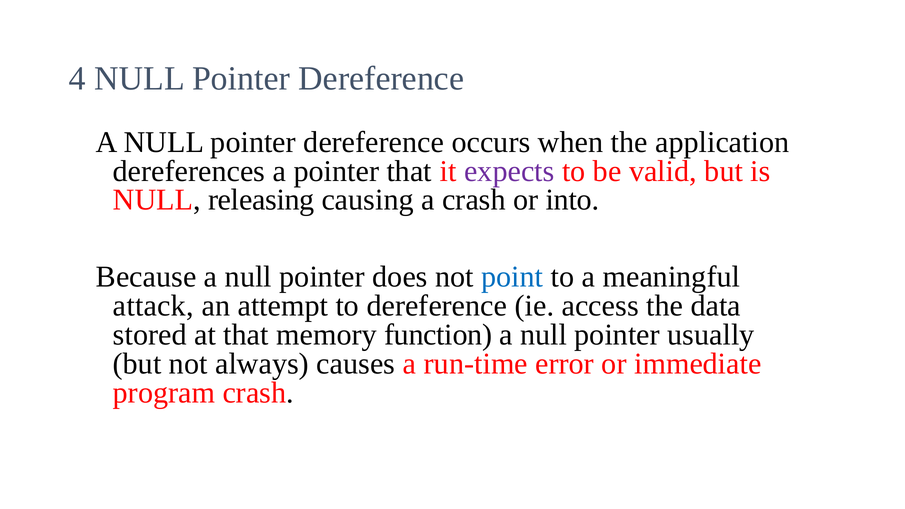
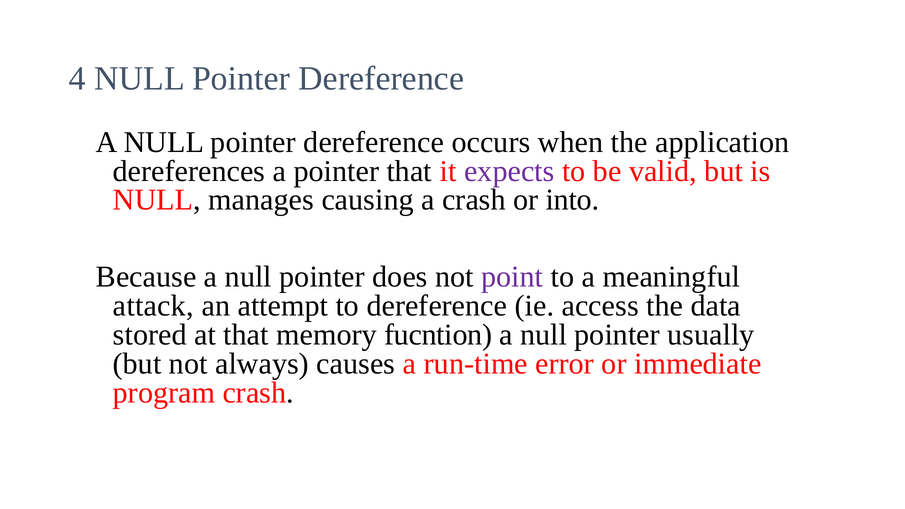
releasing: releasing -> manages
point colour: blue -> purple
function: function -> fucntion
